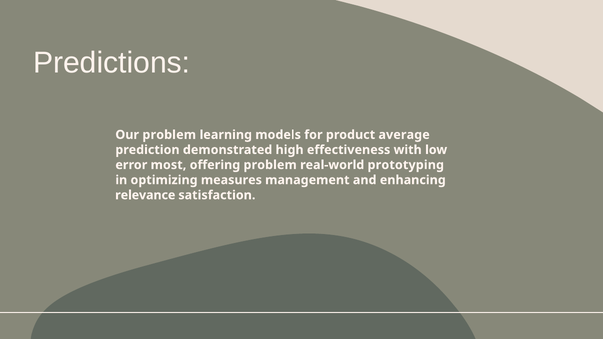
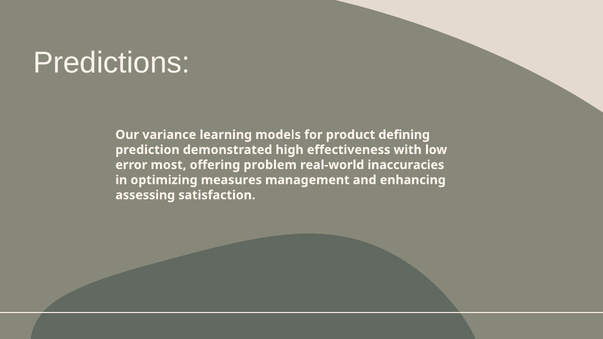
Our problem: problem -> variance
average: average -> defining
prototyping: prototyping -> inaccuracies
relevance: relevance -> assessing
